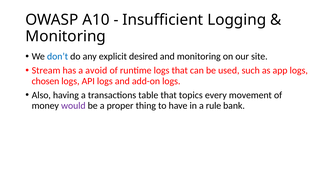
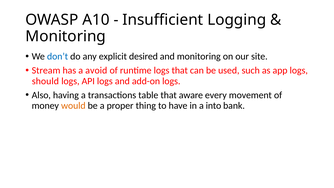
chosen: chosen -> should
topics: topics -> aware
would colour: purple -> orange
rule: rule -> into
